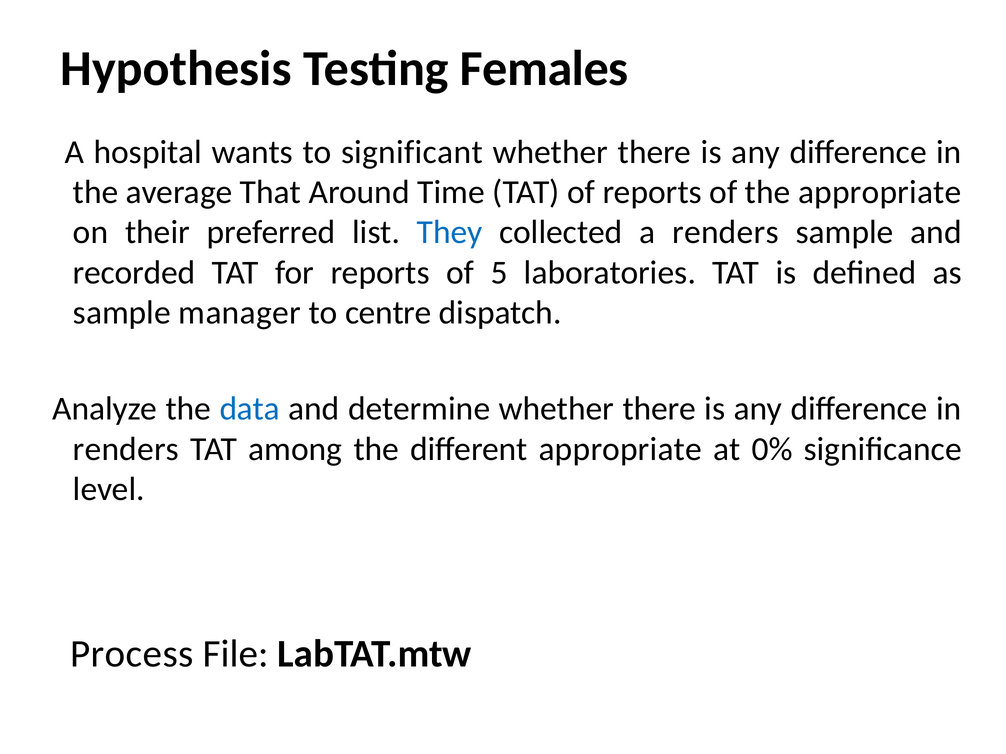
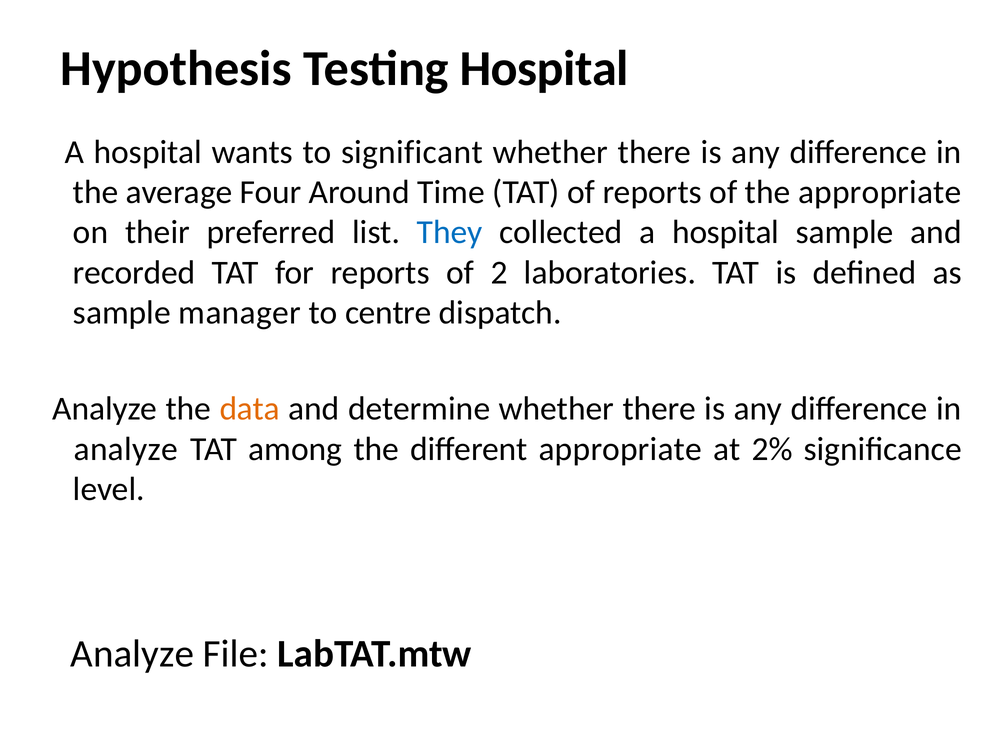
Testing Females: Females -> Hospital
That: That -> Four
collected a renders: renders -> hospital
5: 5 -> 2
data colour: blue -> orange
renders at (126, 449): renders -> analyze
0%: 0% -> 2%
Process at (132, 654): Process -> Analyze
